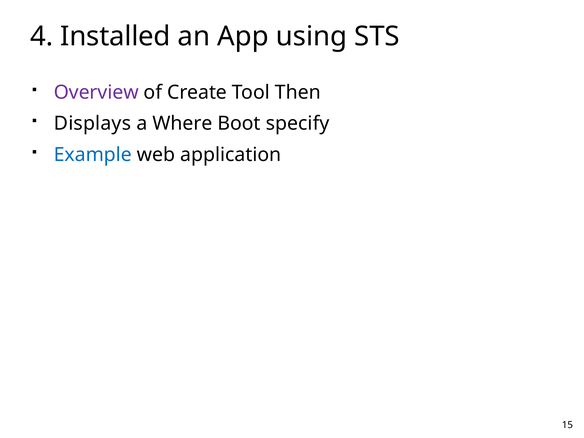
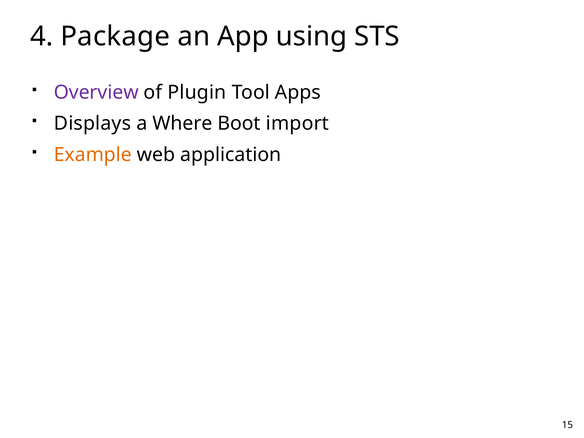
Installed: Installed -> Package
Create: Create -> Plugin
Then: Then -> Apps
specify: specify -> import
Example colour: blue -> orange
